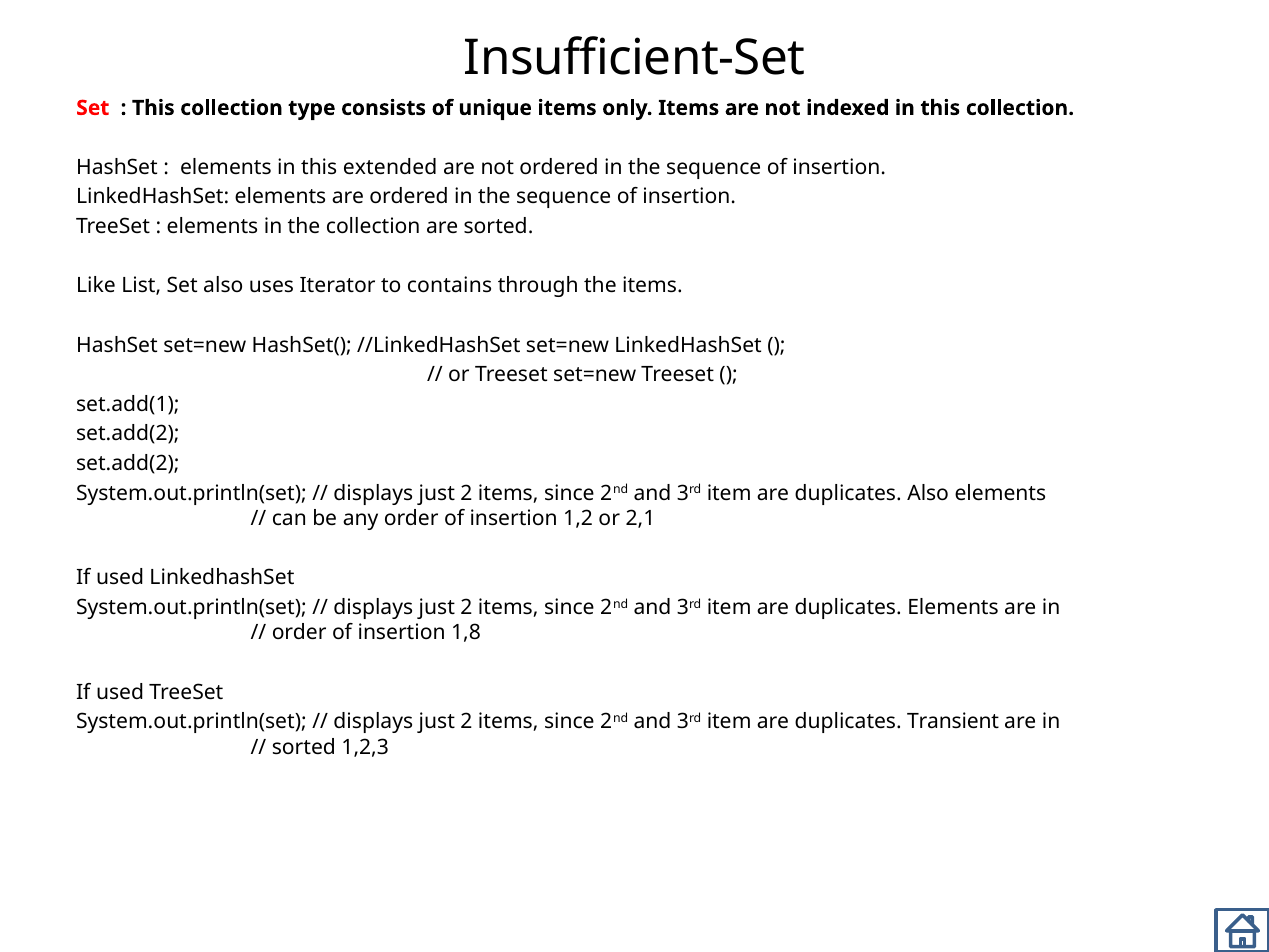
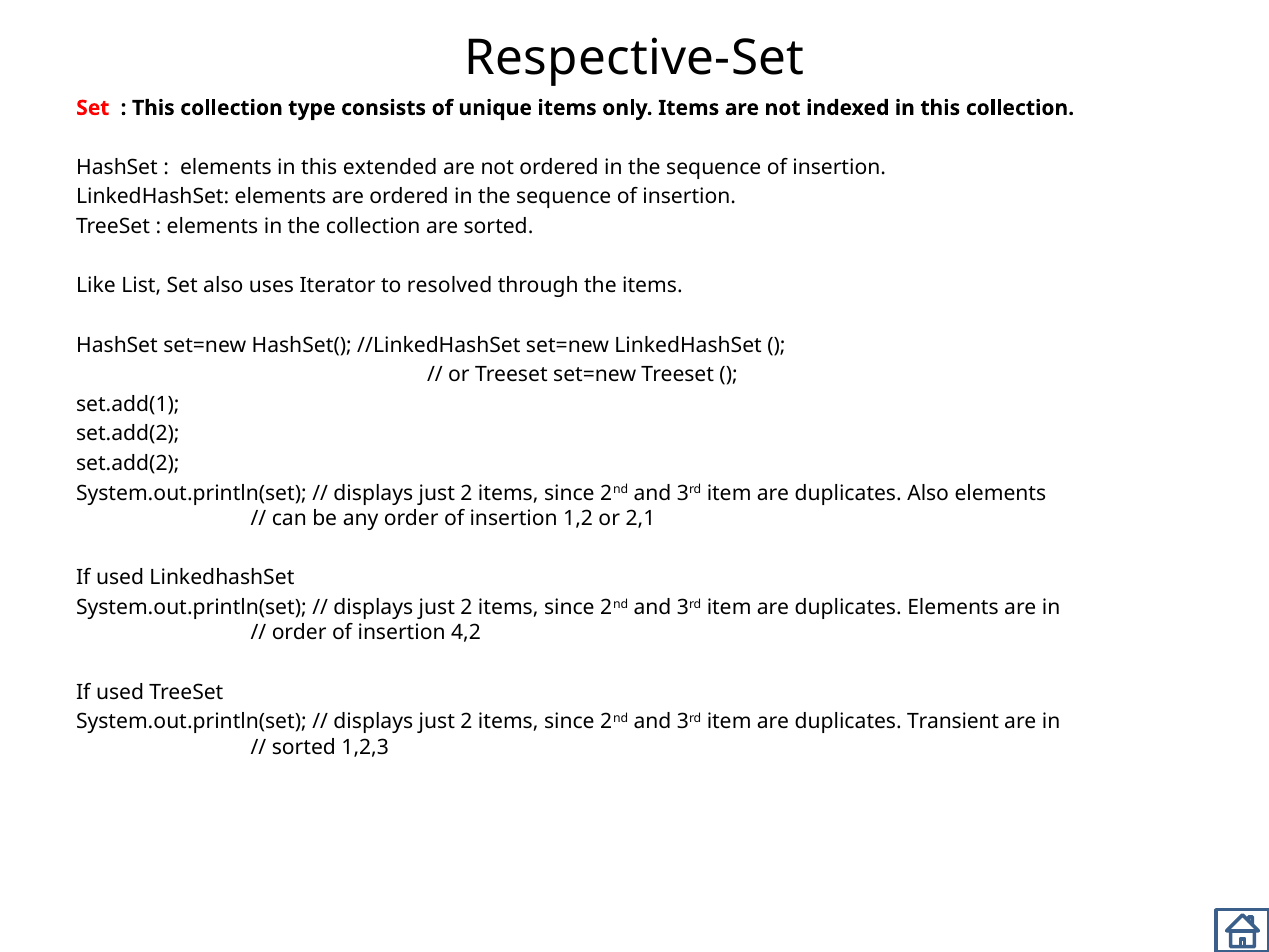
Insufficient-Set: Insufficient-Set -> Respective-Set
contains: contains -> resolved
1,8: 1,8 -> 4,2
